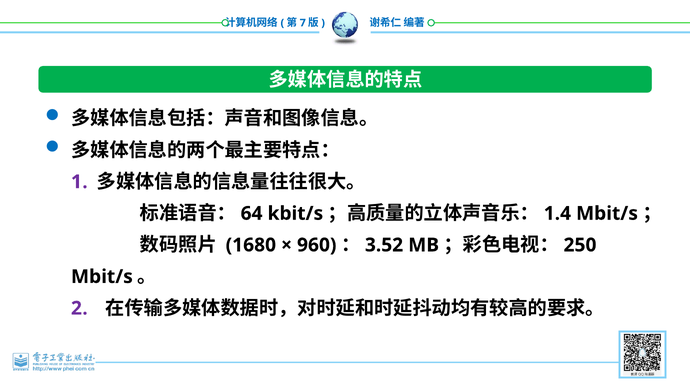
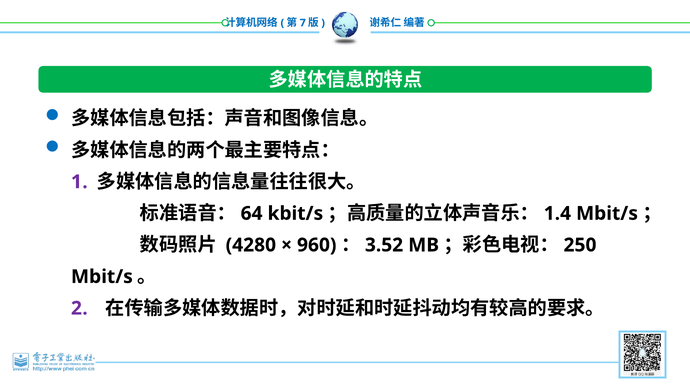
1680: 1680 -> 4280
